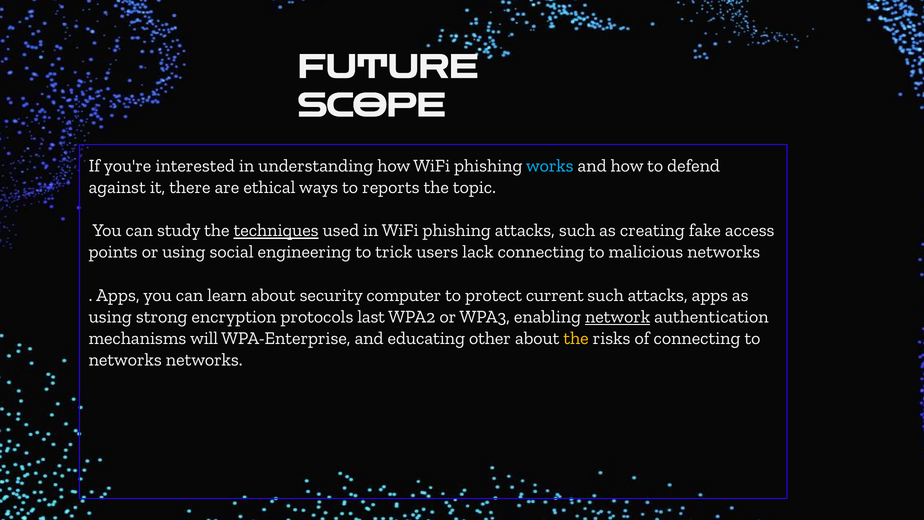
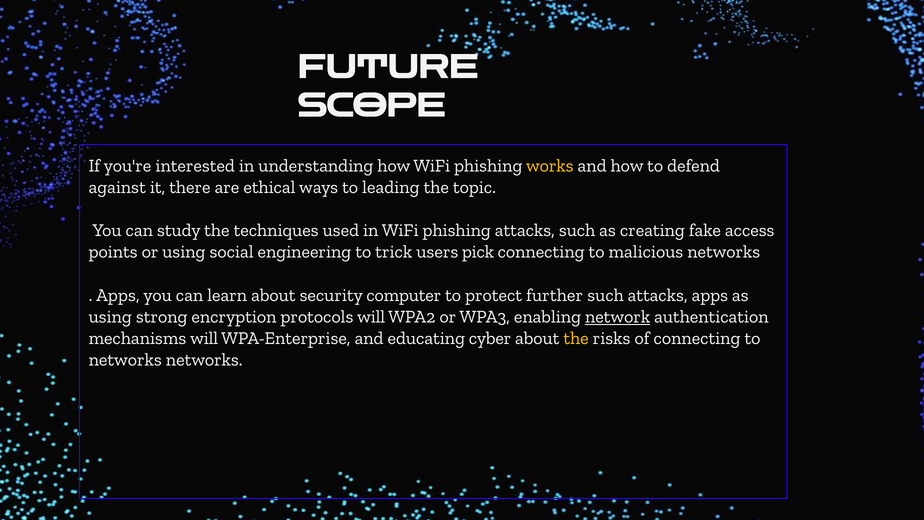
works colour: light blue -> yellow
reports: reports -> leading
techniques underline: present -> none
lack: lack -> pick
current: current -> further
protocols last: last -> will
other: other -> cyber
